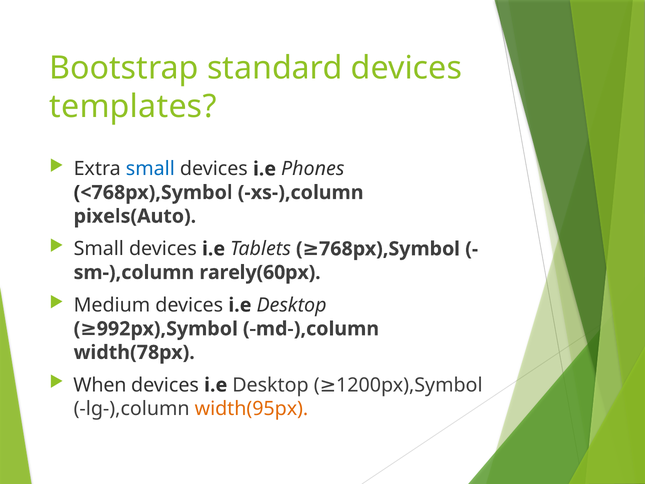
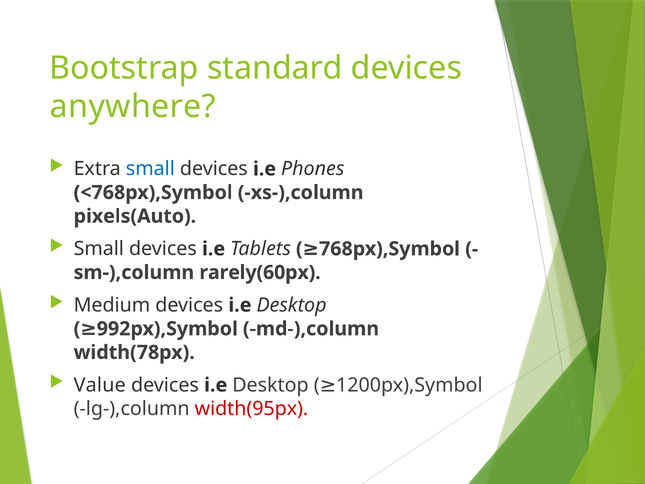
templates: templates -> anywhere
When: When -> Value
width(95px colour: orange -> red
